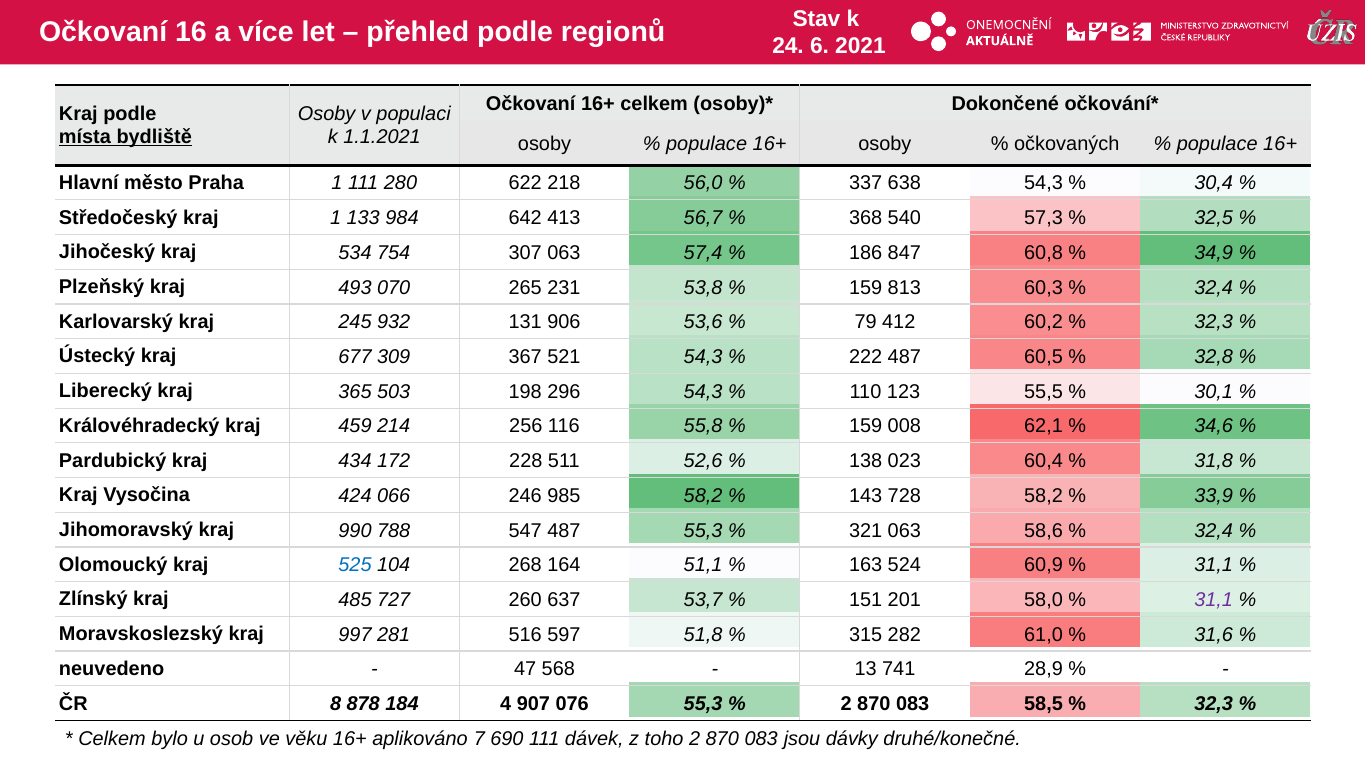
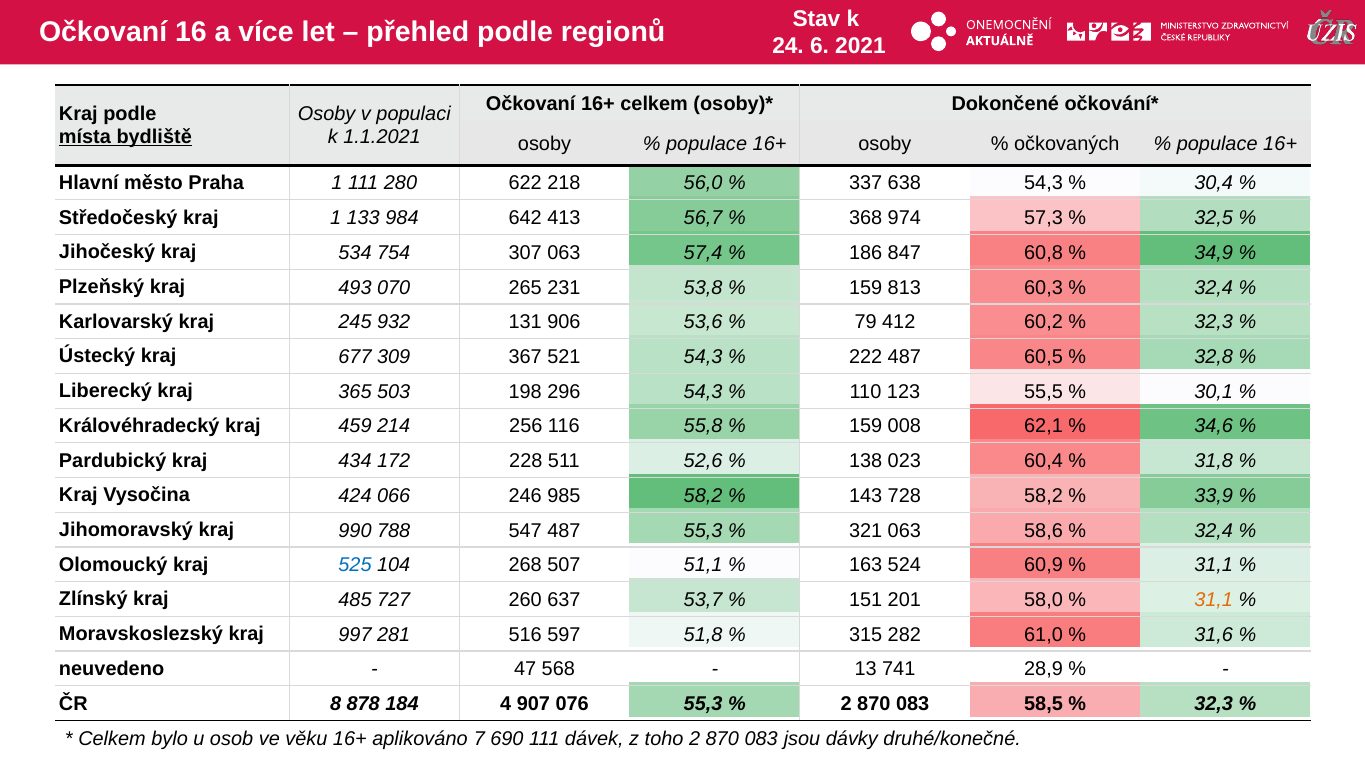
540: 540 -> 974
164: 164 -> 507
31,1 at (1214, 600) colour: purple -> orange
